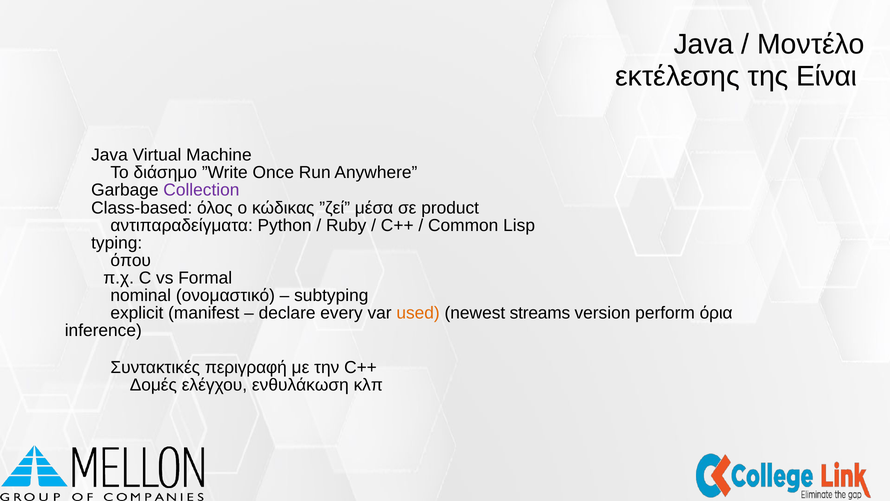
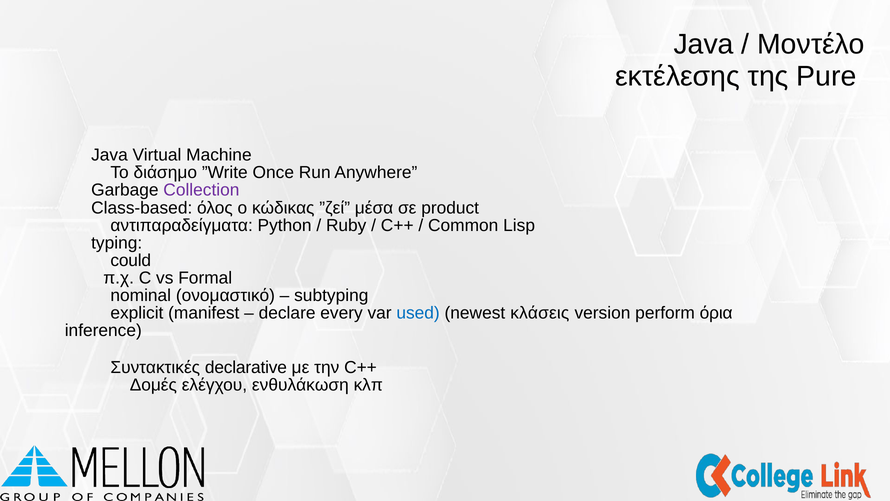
Είναι: Είναι -> Pure
όπου: όπου -> could
used colour: orange -> blue
streams: streams -> κλάσεις
περιγραφή: περιγραφή -> declarative
